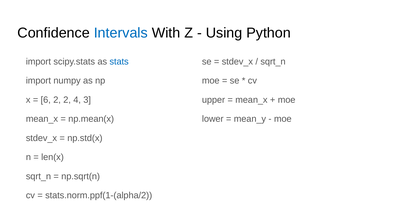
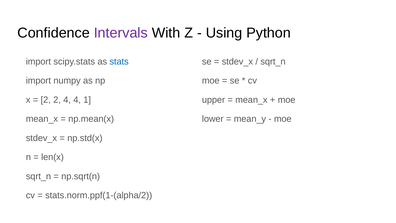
Intervals colour: blue -> purple
6 at (46, 100): 6 -> 2
2 2: 2 -> 4
3: 3 -> 1
